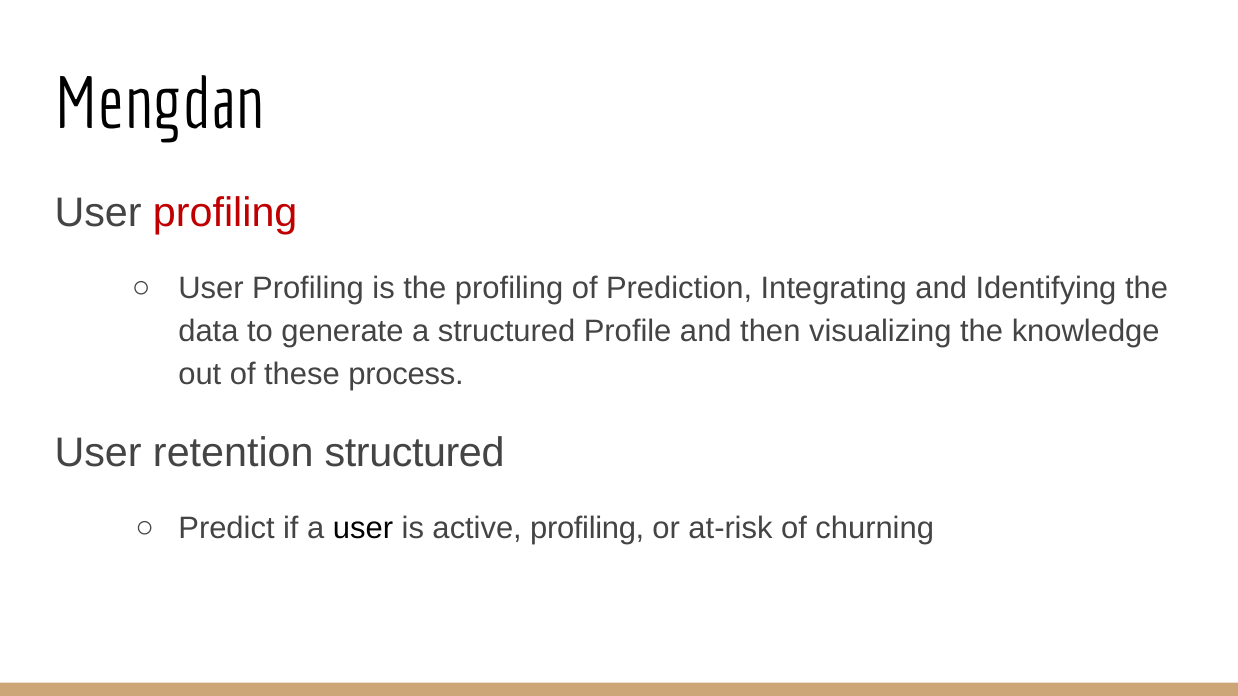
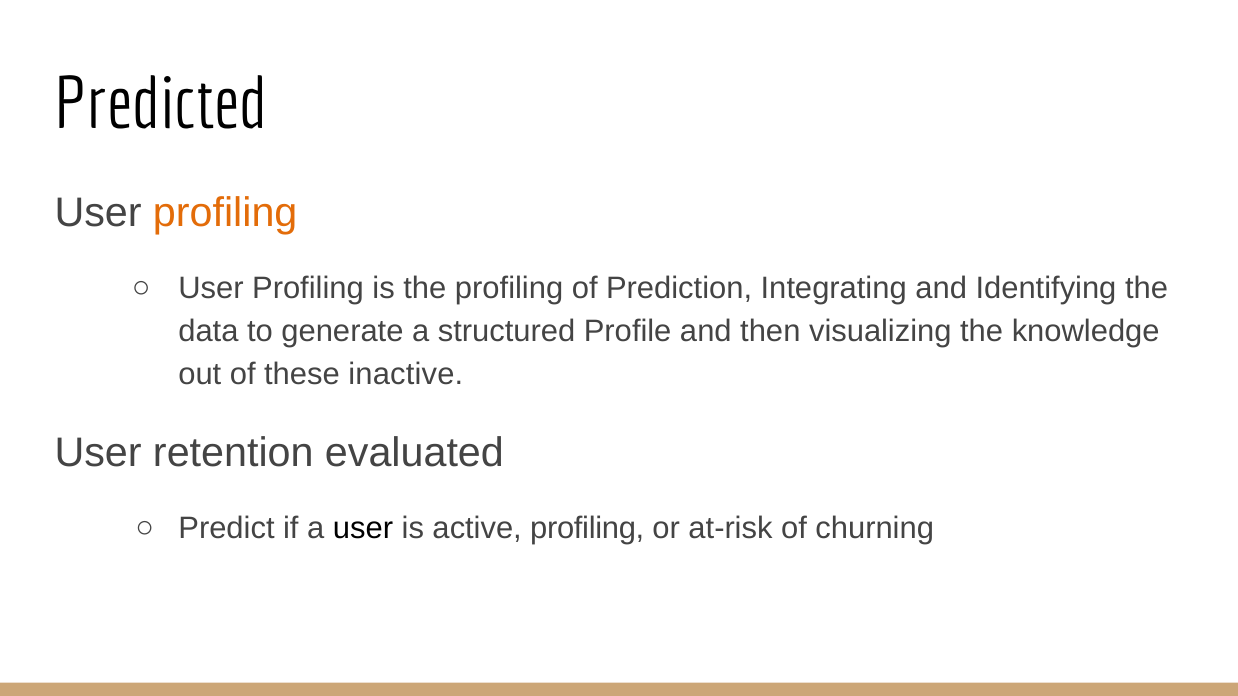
Mengdan: Mengdan -> Predicted
profiling at (225, 213) colour: red -> orange
process: process -> inactive
retention structured: structured -> evaluated
